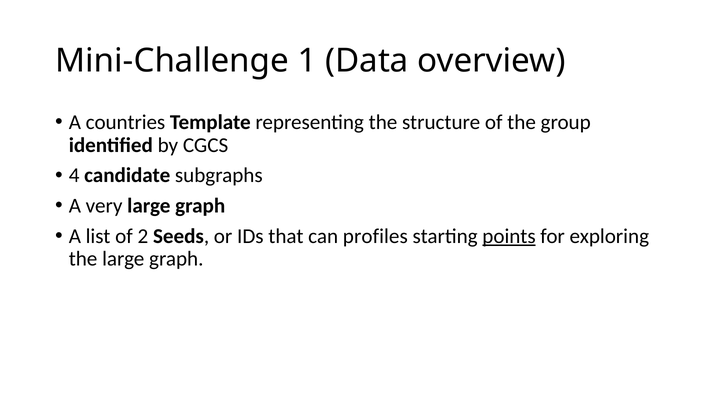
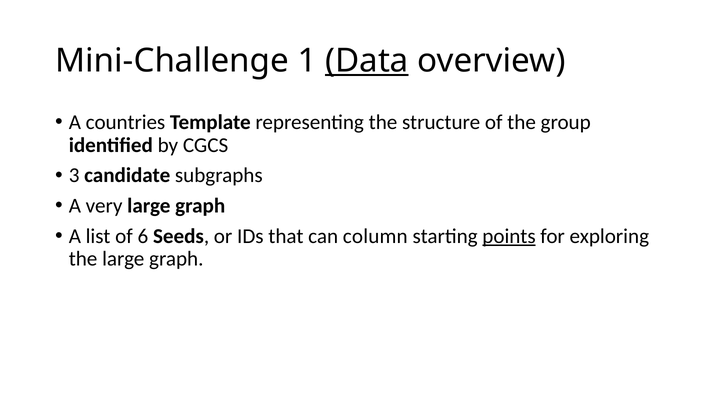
Data underline: none -> present
4: 4 -> 3
2: 2 -> 6
profiles: profiles -> column
